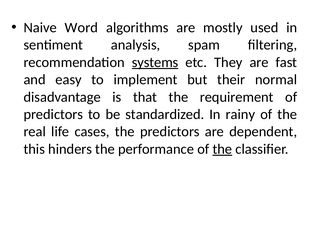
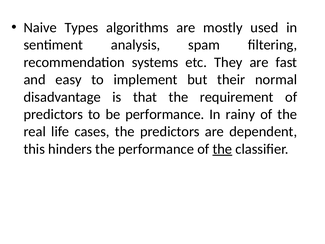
Word: Word -> Types
systems underline: present -> none
be standardized: standardized -> performance
